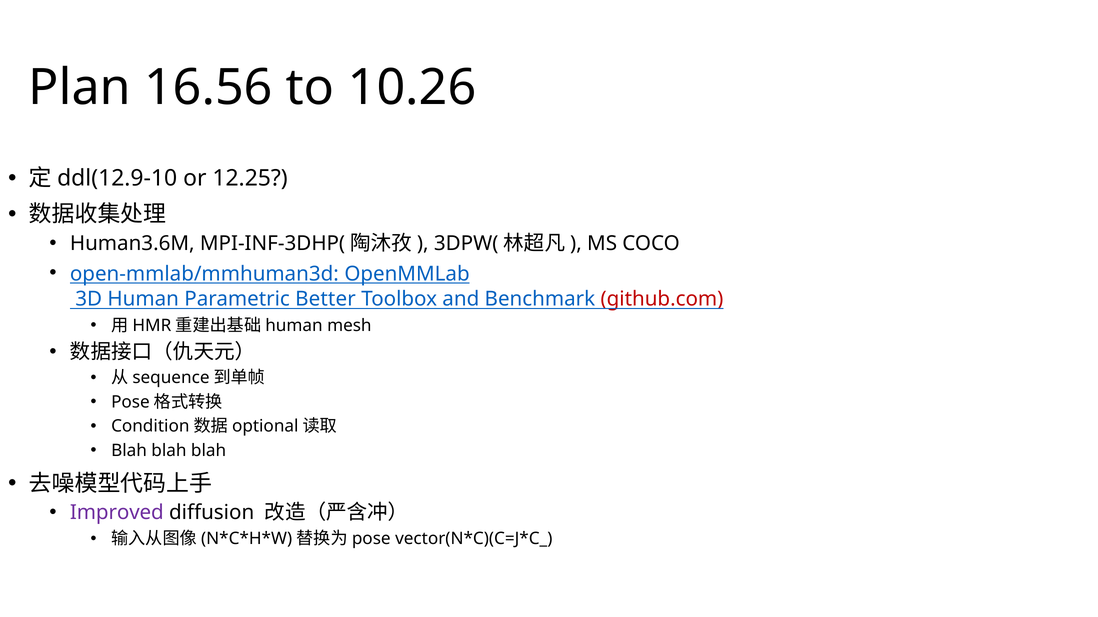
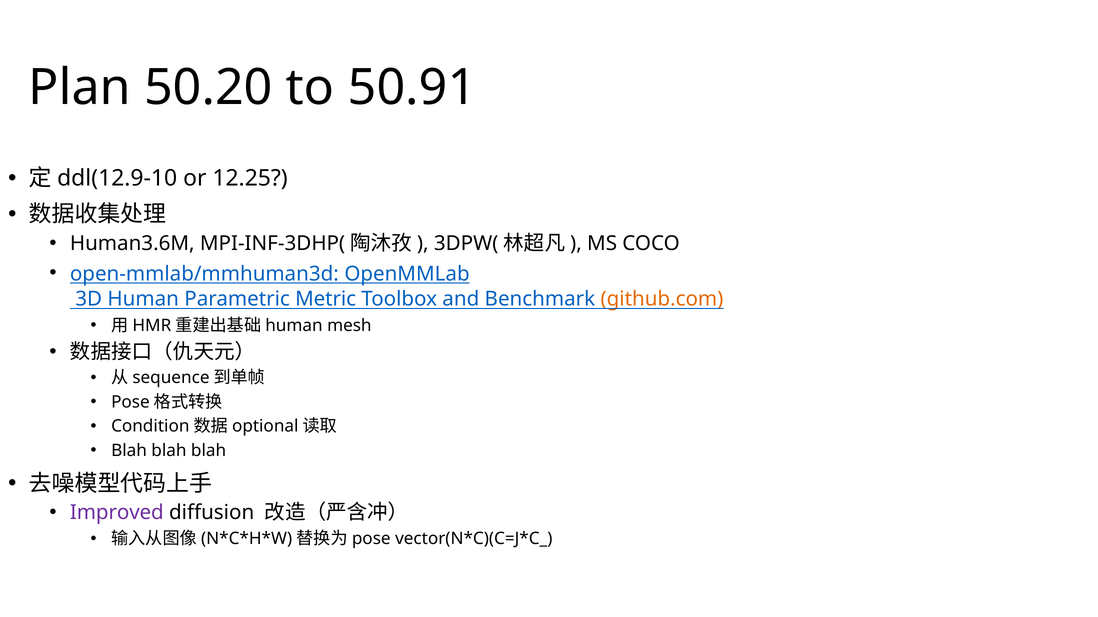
16.56: 16.56 -> 50.20
10.26: 10.26 -> 50.91
Better: Better -> Metric
github.com colour: red -> orange
